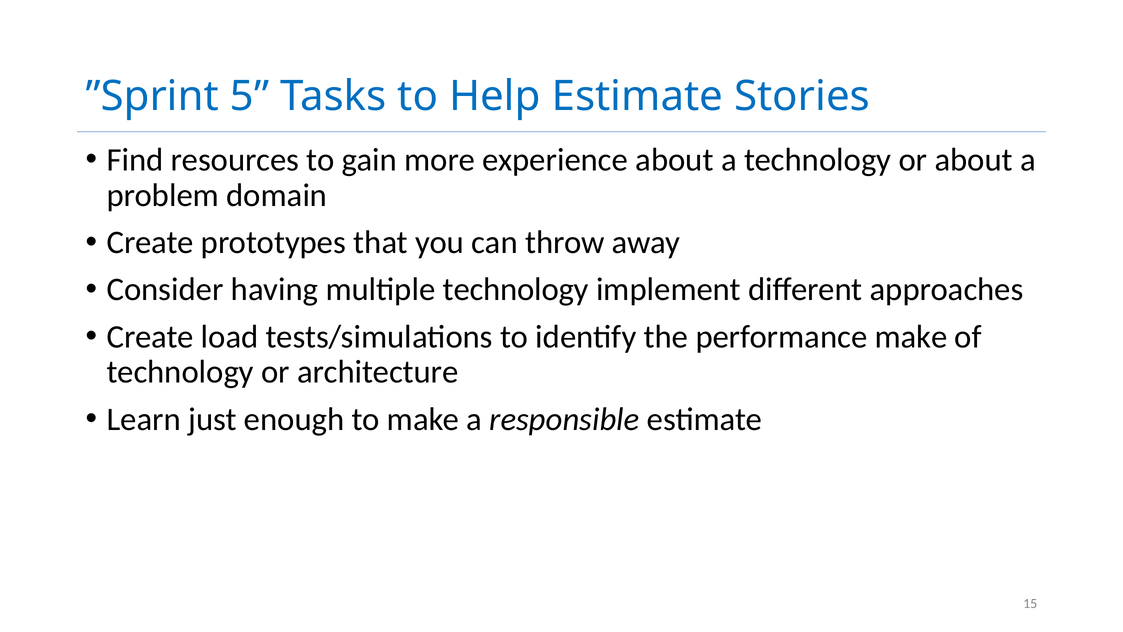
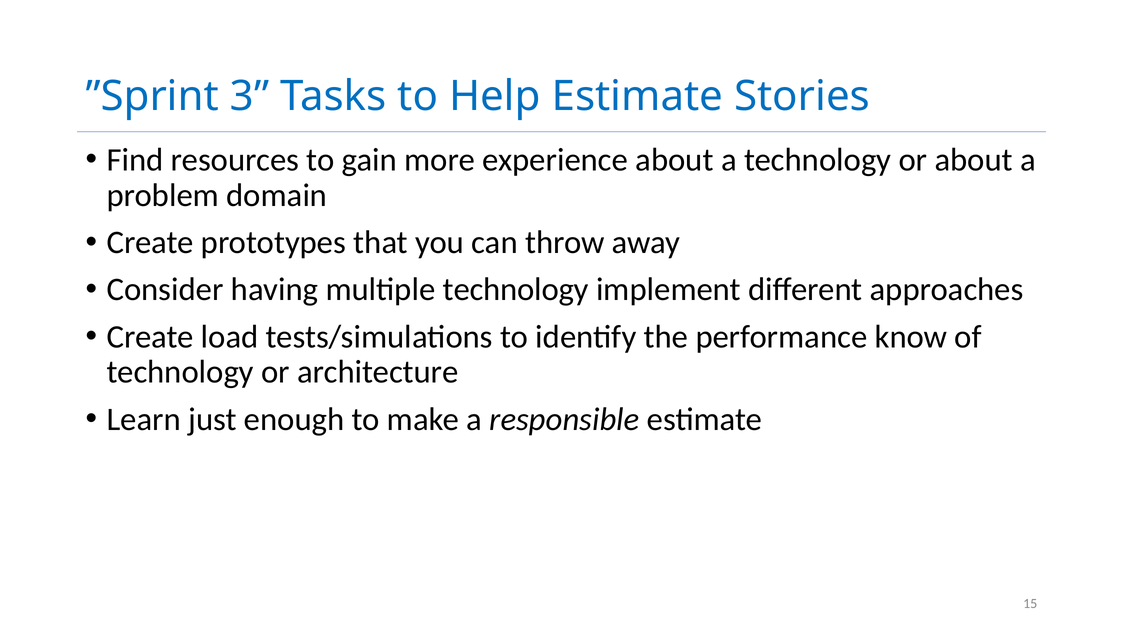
5: 5 -> 3
performance make: make -> know
